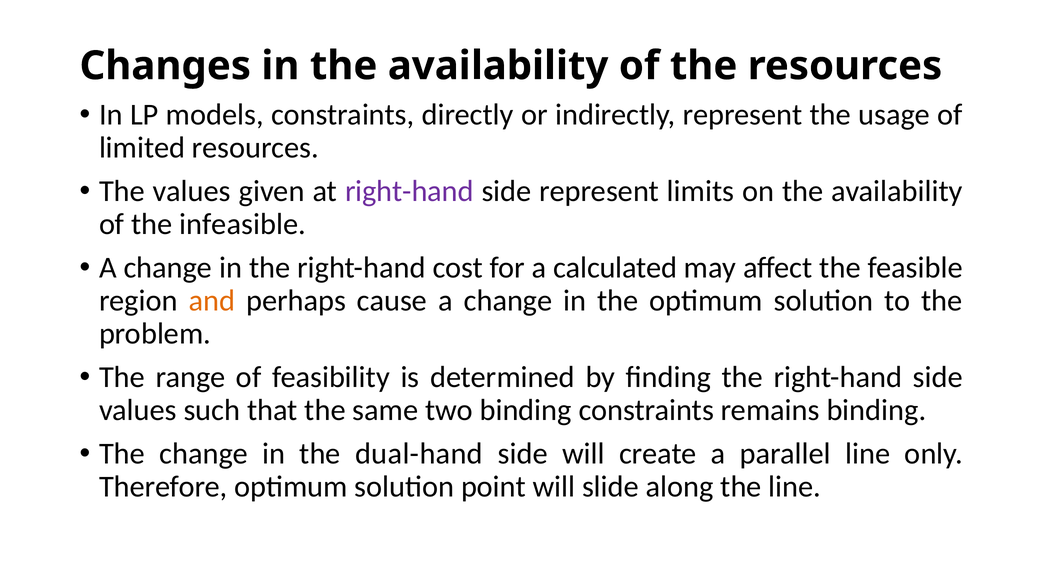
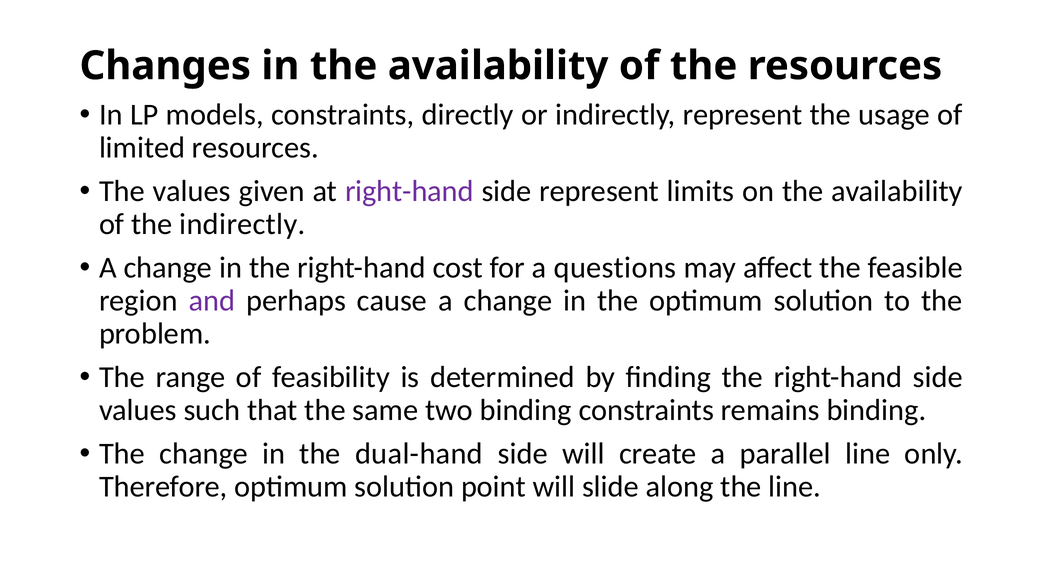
the infeasible: infeasible -> indirectly
calculated: calculated -> questions
and colour: orange -> purple
